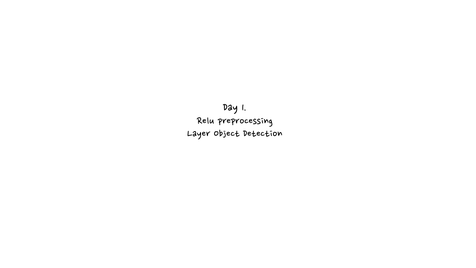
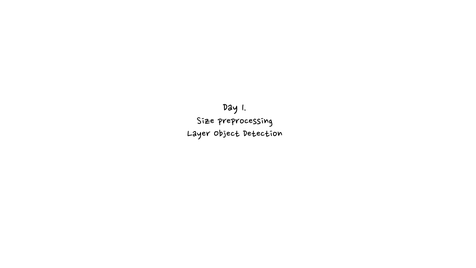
Relu: Relu -> Size
